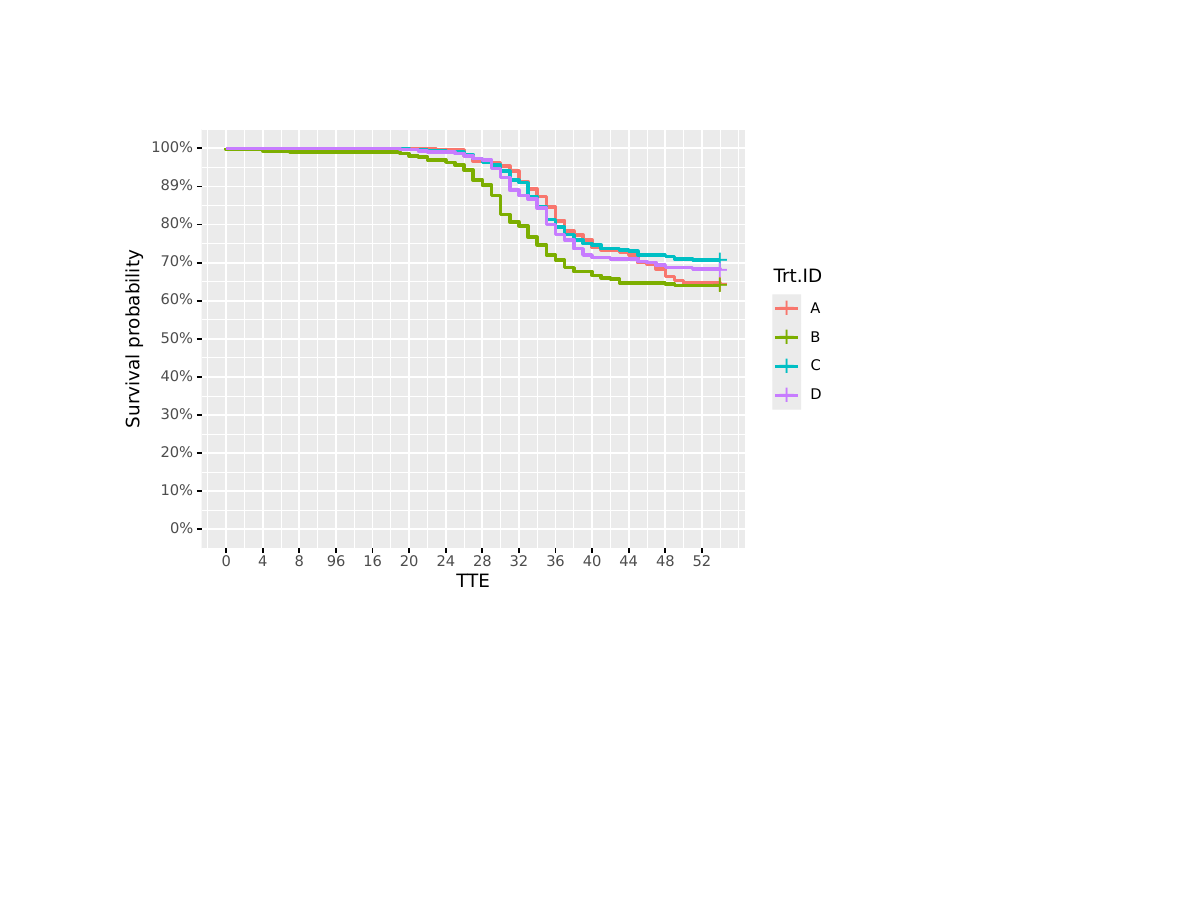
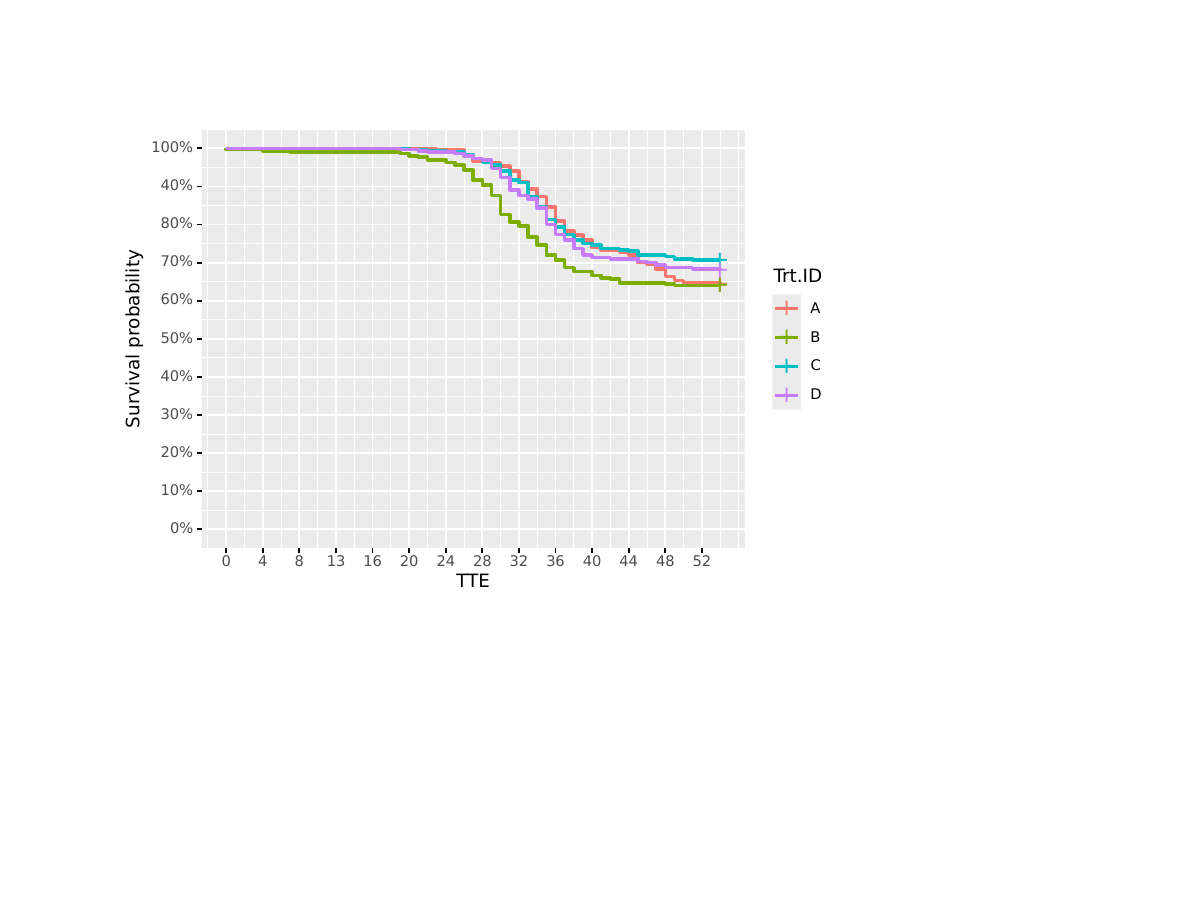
89% at (177, 186): 89% -> 40%
96: 96 -> 13
